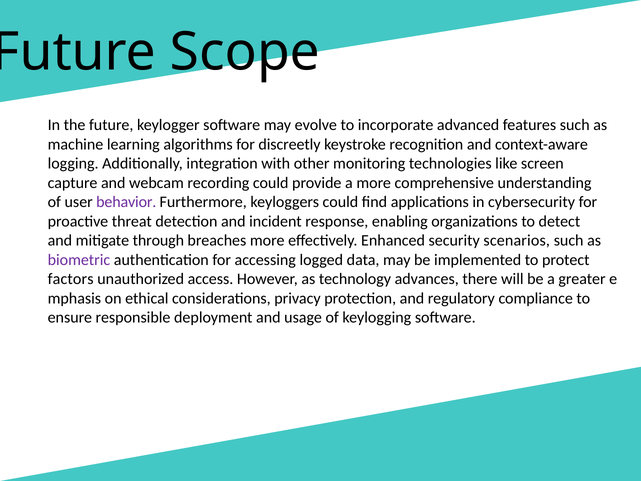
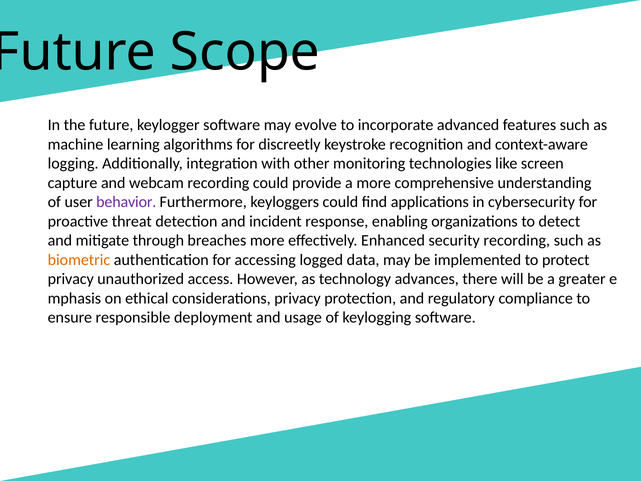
security scenarios: scenarios -> recording
biometric colour: purple -> orange
factors at (71, 279): factors -> privacy
